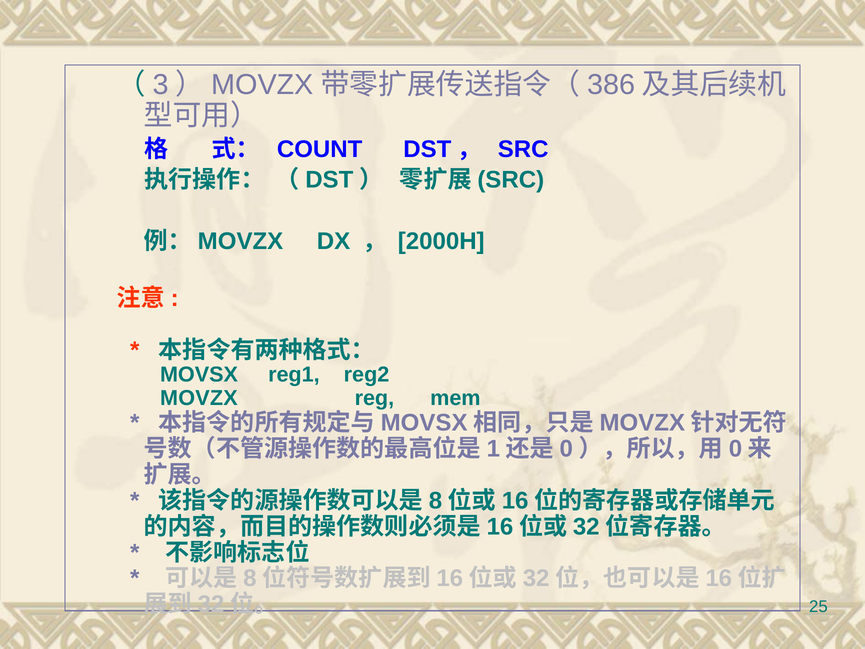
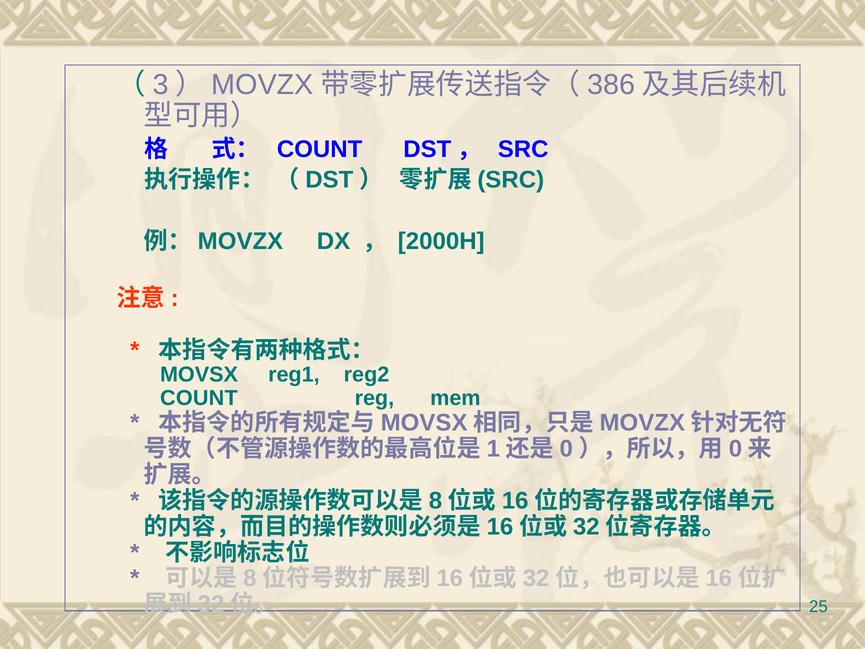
MOVZX at (199, 398): MOVZX -> COUNT
